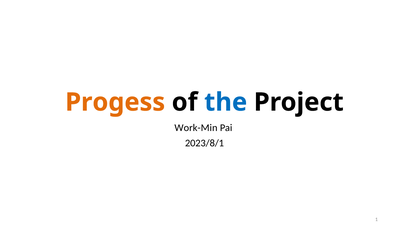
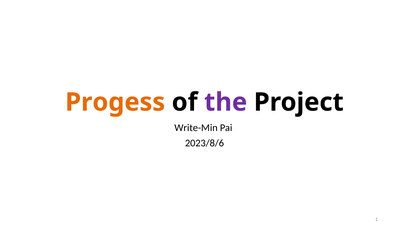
the colour: blue -> purple
Work-Min: Work-Min -> Write-Min
2023/8/1: 2023/8/1 -> 2023/8/6
